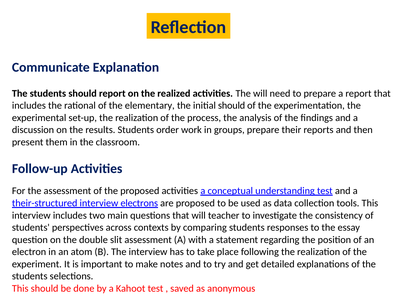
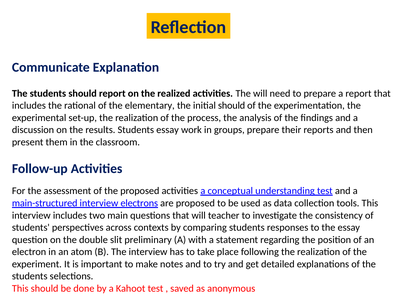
Students order: order -> essay
their-structured: their-structured -> main-structured
slit assessment: assessment -> preliminary
